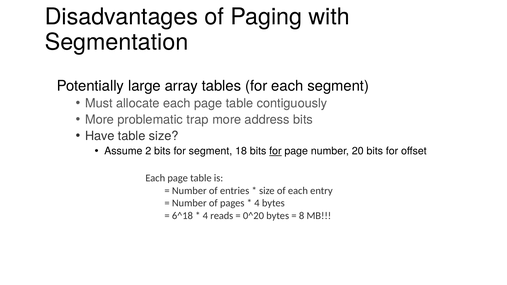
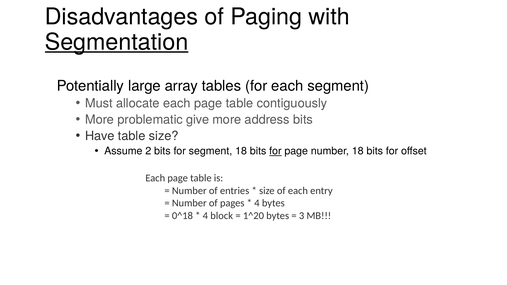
Segmentation underline: none -> present
trap: trap -> give
number 20: 20 -> 18
6^18: 6^18 -> 0^18
reads: reads -> block
0^20: 0^20 -> 1^20
8: 8 -> 3
